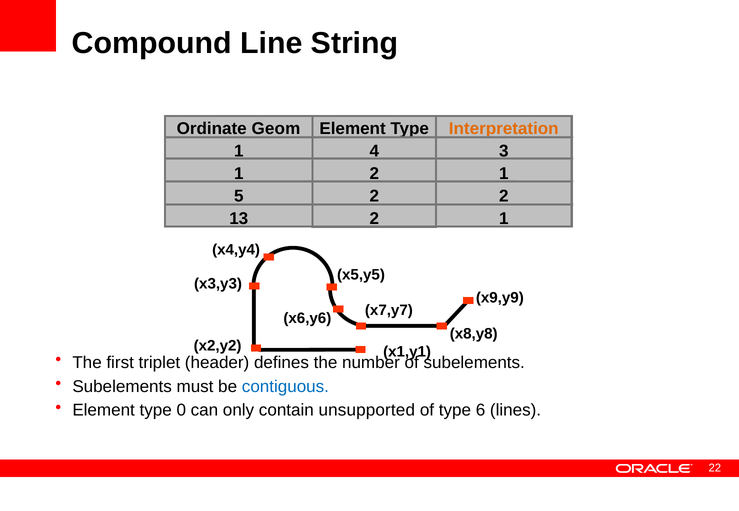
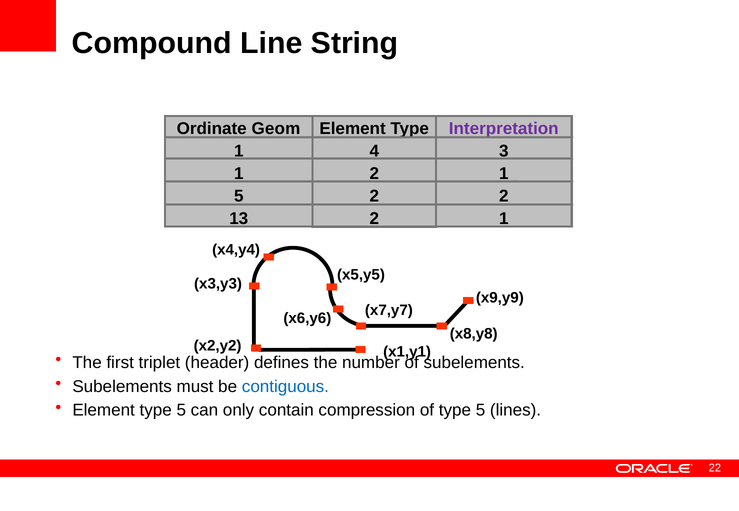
Interpretation colour: orange -> purple
Element type 0: 0 -> 5
unsupported: unsupported -> compression
of type 6: 6 -> 5
